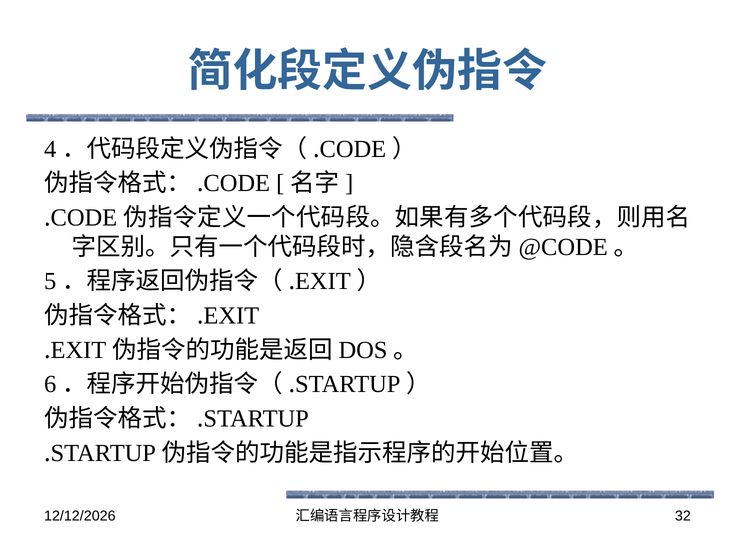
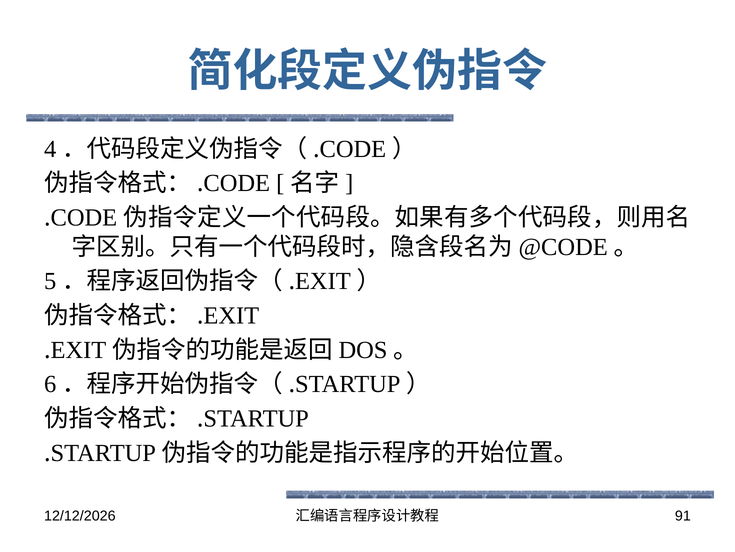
32: 32 -> 91
